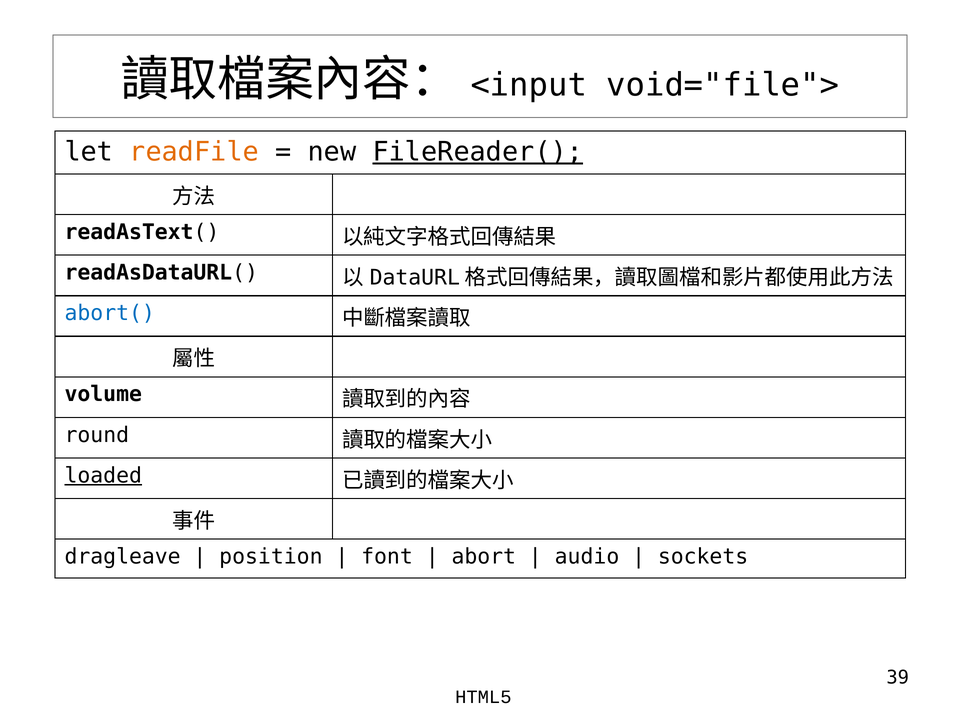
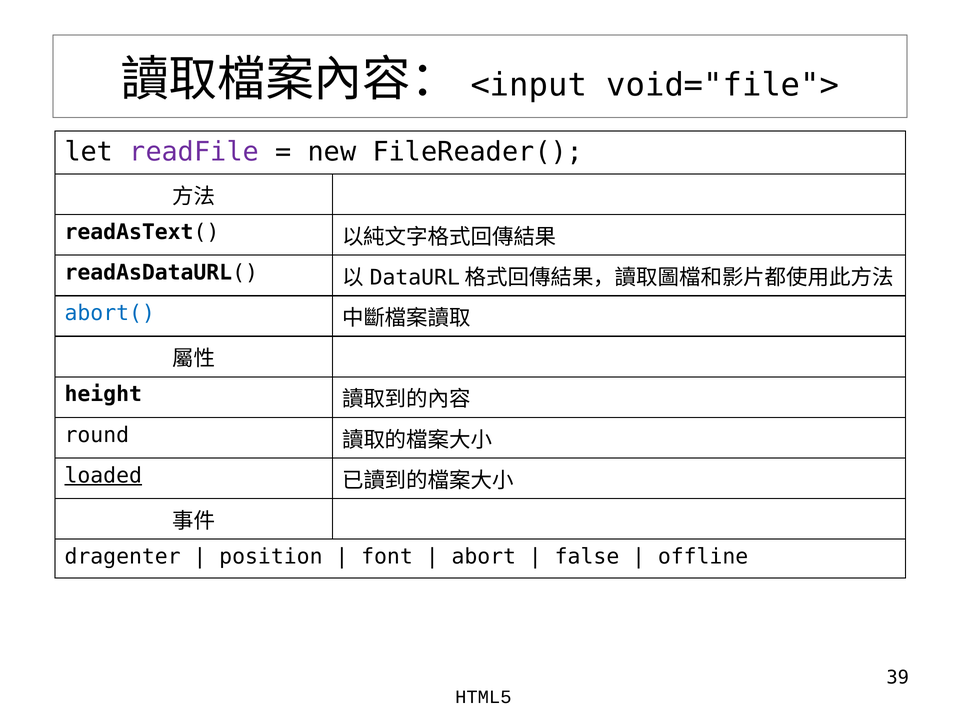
readFile colour: orange -> purple
FileReader( underline: present -> none
volume: volume -> height
dragleave: dragleave -> dragenter
audio: audio -> false
sockets: sockets -> offline
